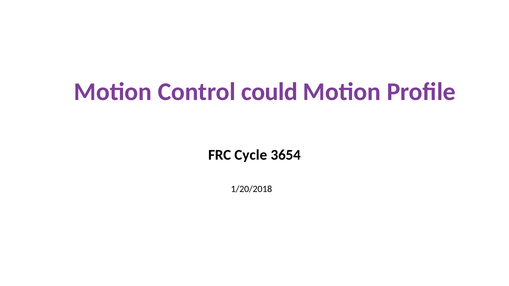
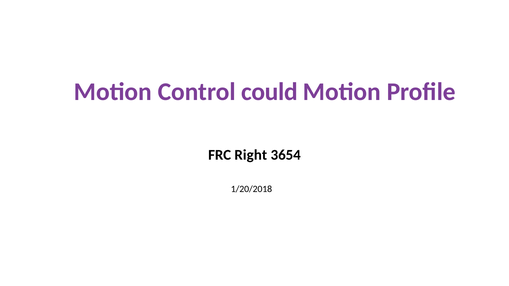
Cycle: Cycle -> Right
